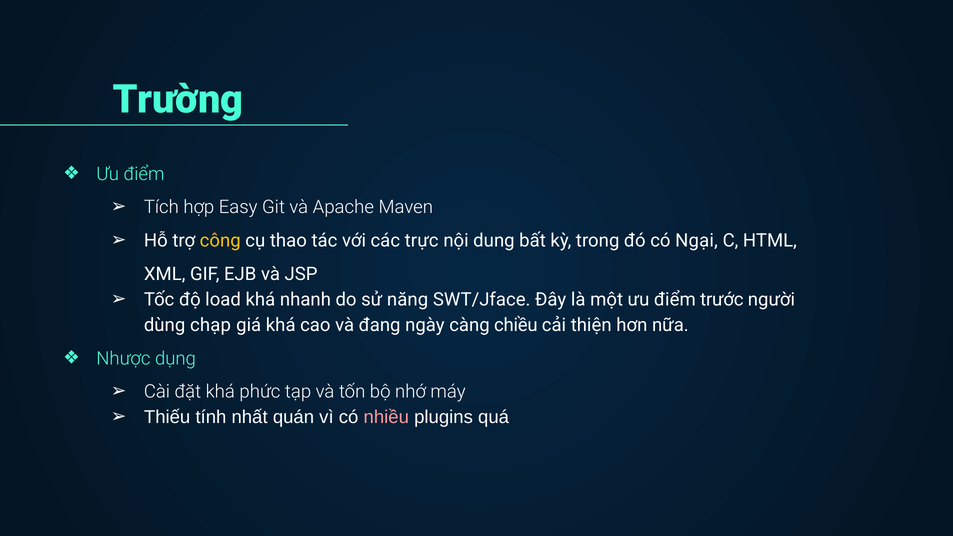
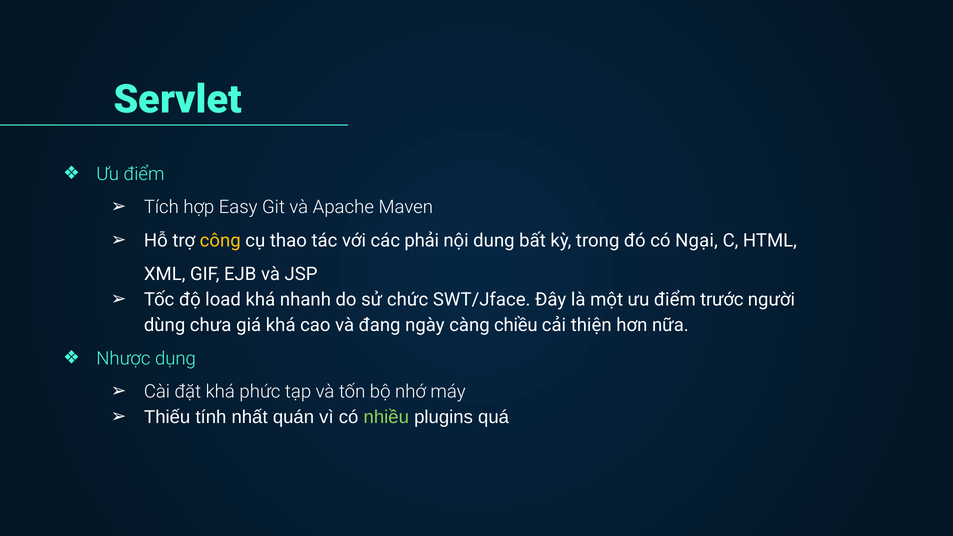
Trường: Trường -> Servlet
trực: trực -> phải
năng: năng -> chức
chạp: chạp -> chưa
nhiều colour: pink -> light green
